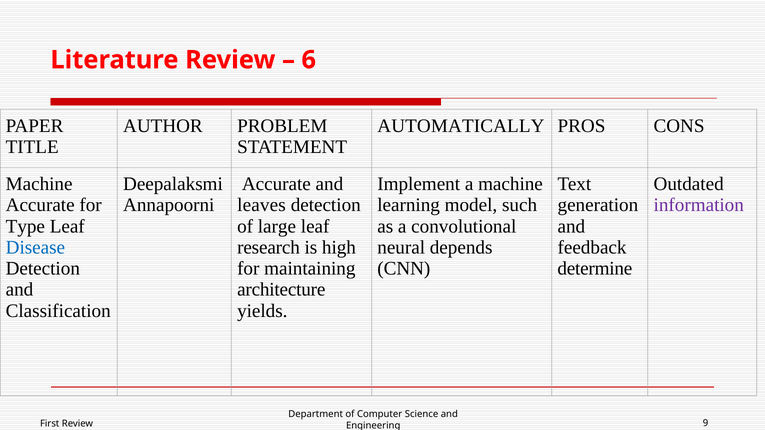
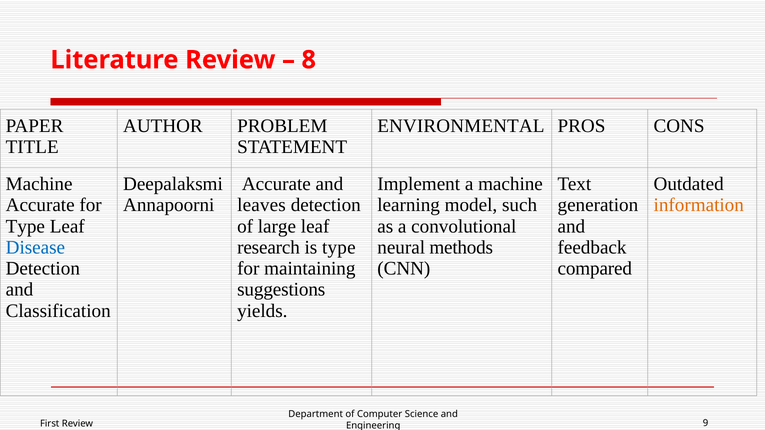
6: 6 -> 8
AUTOMATICALLY: AUTOMATICALLY -> ENVIRONMENTAL
information colour: purple -> orange
is high: high -> type
depends: depends -> methods
determine: determine -> compared
architecture: architecture -> suggestions
